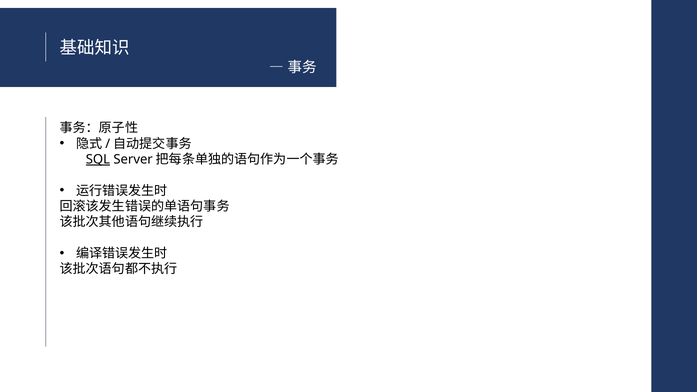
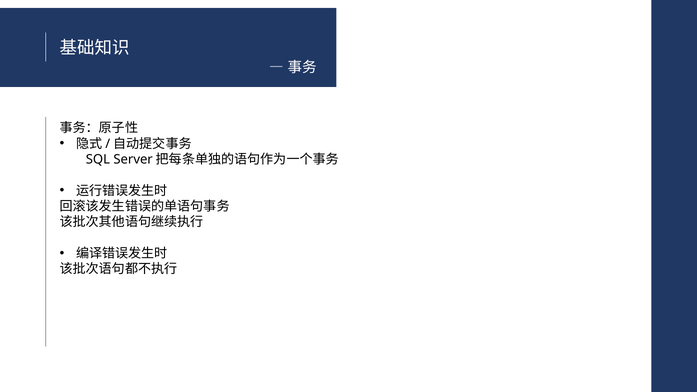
SQL underline: present -> none
